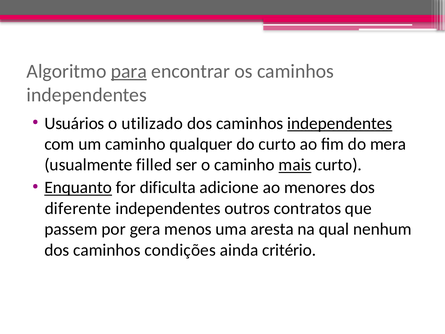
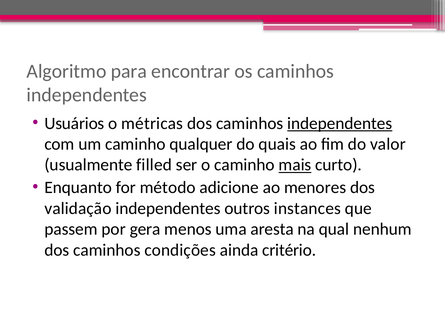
para underline: present -> none
utilizado: utilizado -> métricas
do curto: curto -> quais
mera: mera -> valor
Enquanto underline: present -> none
dificulta: dificulta -> método
diferente: diferente -> validação
contratos: contratos -> instances
